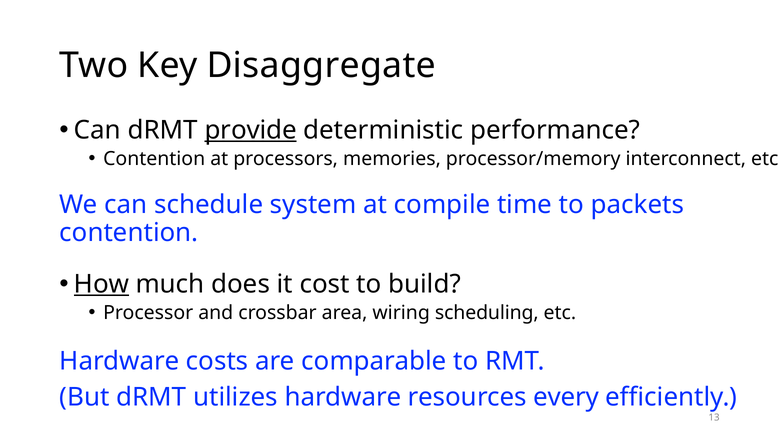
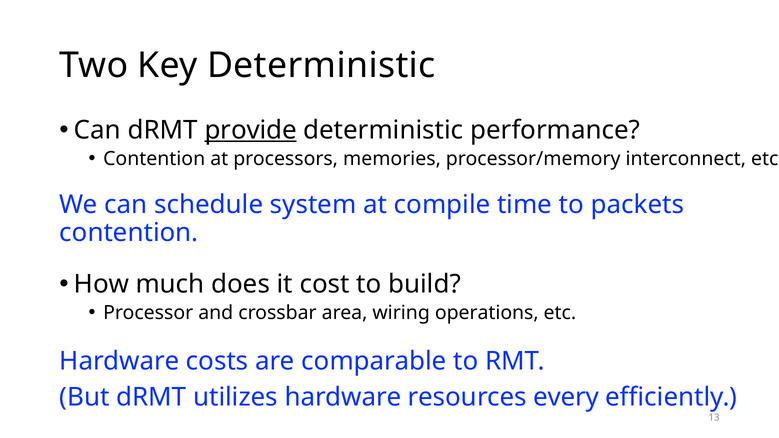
Key Disaggregate: Disaggregate -> Deterministic
How underline: present -> none
scheduling: scheduling -> operations
